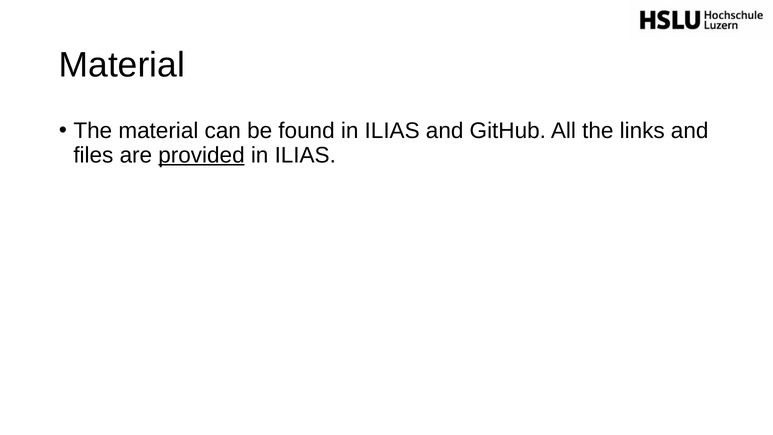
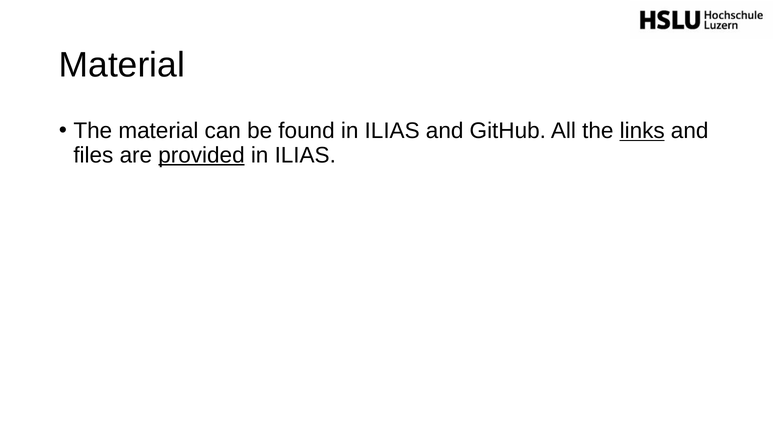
links underline: none -> present
